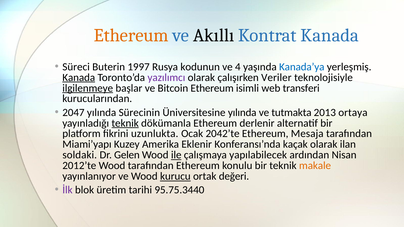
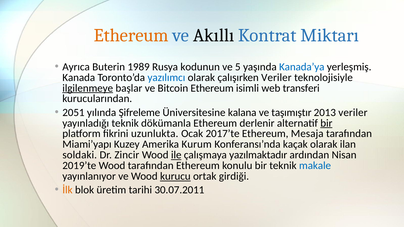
Kontrat Kanada: Kanada -> Miktarı
Süreci: Süreci -> Ayrıca
1997: 1997 -> 1989
4: 4 -> 5
Kanada at (79, 78) underline: present -> none
yazılımcı colour: purple -> blue
2047: 2047 -> 2051
Sürecinin: Sürecinin -> Şifreleme
Üniversitesine yılında: yılında -> kalana
tutmakta: tutmakta -> taşımıştır
2013 ortaya: ortaya -> veriler
teknik at (125, 123) underline: present -> none
bir at (326, 123) underline: none -> present
2042’te: 2042’te -> 2017’te
Eklenir: Eklenir -> Kurum
Gelen: Gelen -> Zincir
yapılabilecek: yapılabilecek -> yazılmaktadır
2012’te: 2012’te -> 2019’te
makale colour: orange -> blue
değeri: değeri -> girdiği
İlk colour: purple -> orange
95.75.3440: 95.75.3440 -> 30.07.2011
